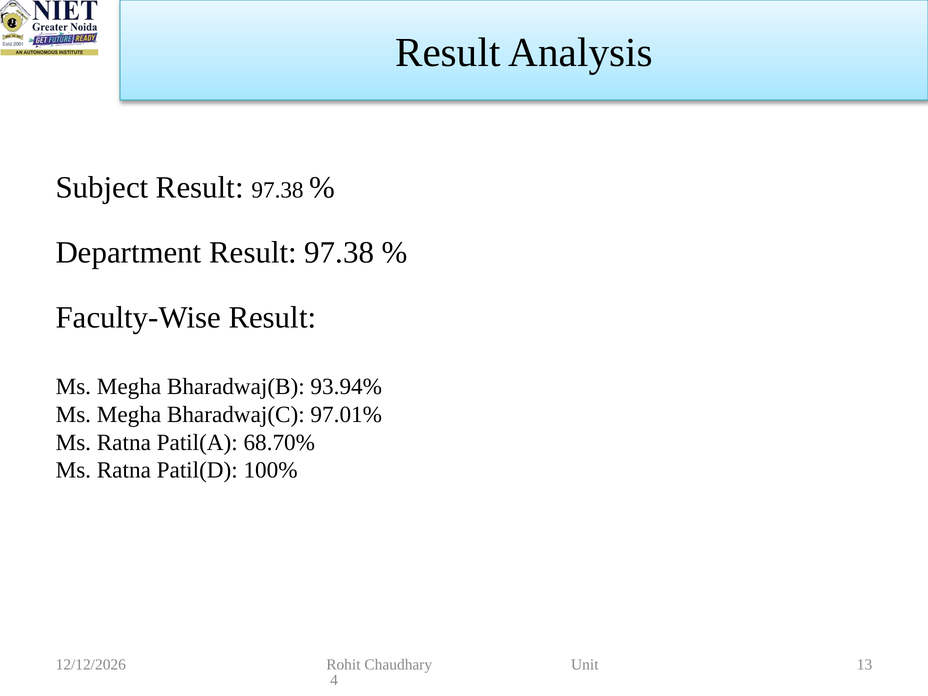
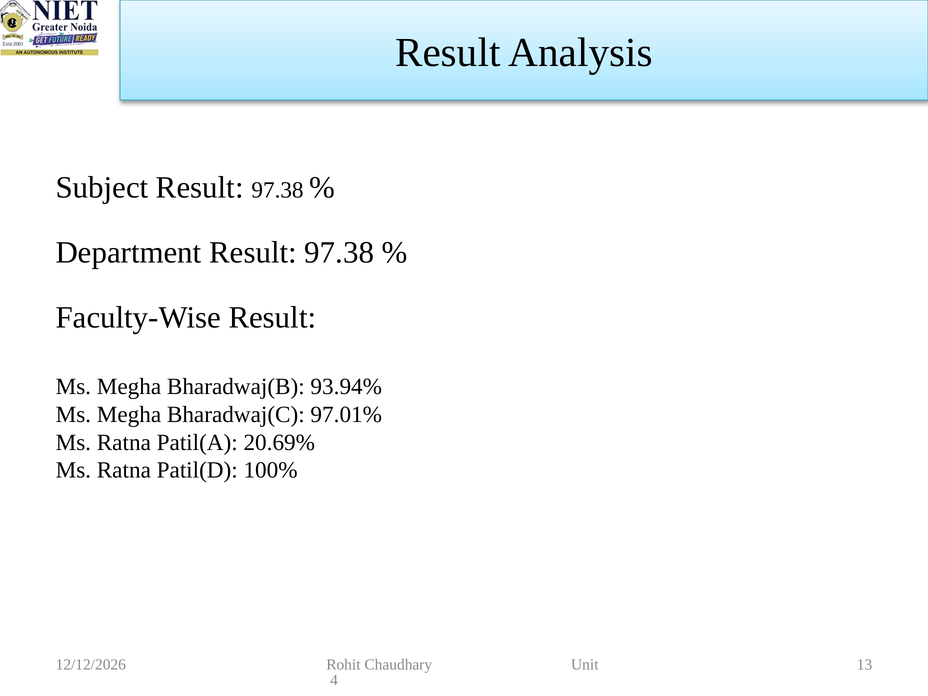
68.70%: 68.70% -> 20.69%
